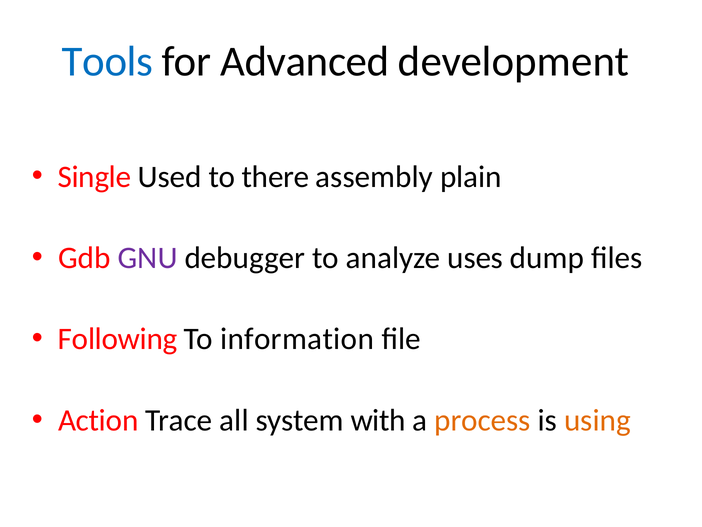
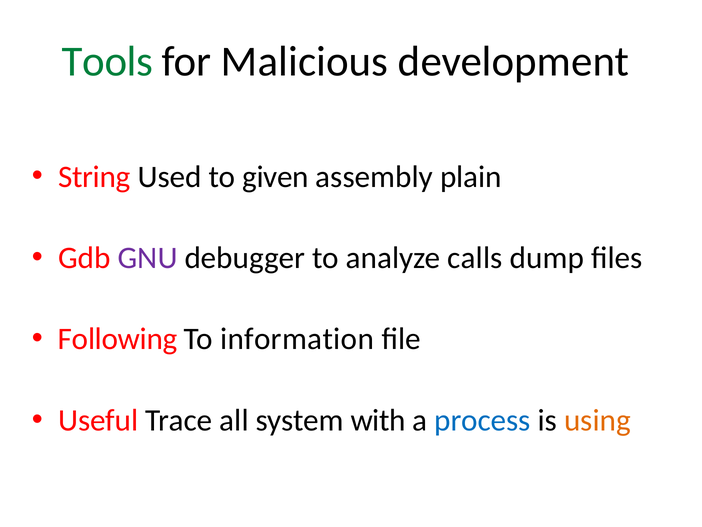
Tools colour: blue -> green
Advanced: Advanced -> Malicious
Single: Single -> String
there: there -> given
uses: uses -> calls
Action: Action -> Useful
process colour: orange -> blue
